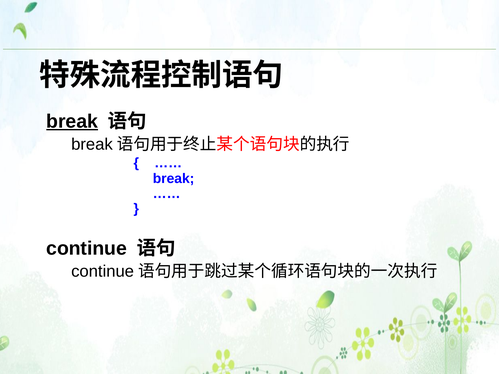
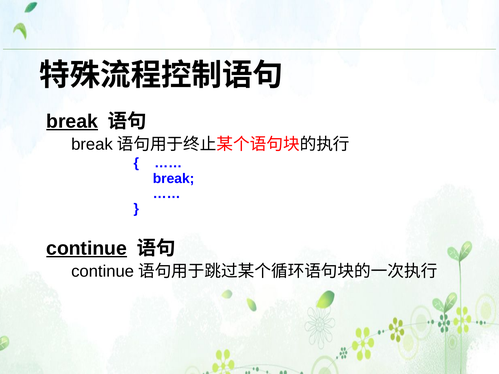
continue underline: none -> present
